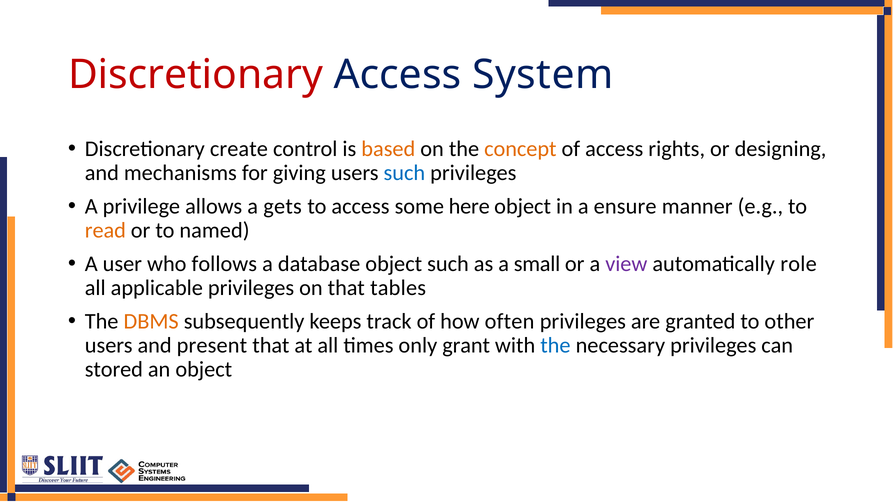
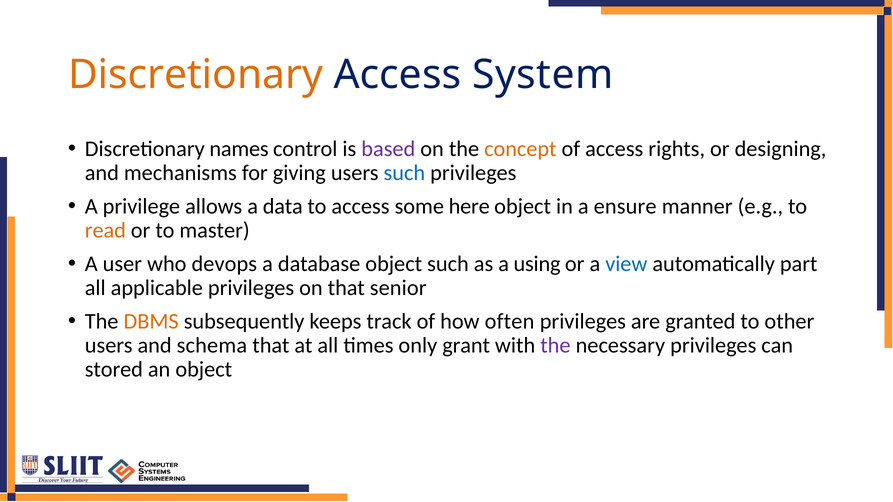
Discretionary at (195, 75) colour: red -> orange
create: create -> names
based colour: orange -> purple
gets: gets -> data
named: named -> master
follows: follows -> devops
small: small -> using
view colour: purple -> blue
role: role -> part
tables: tables -> senior
present: present -> schema
the at (555, 346) colour: blue -> purple
